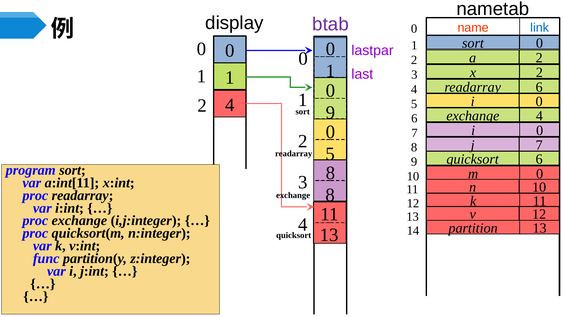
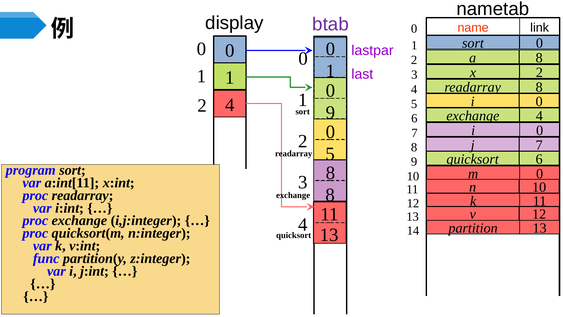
link colour: blue -> black
2 2: 2 -> 8
4 6: 6 -> 8
